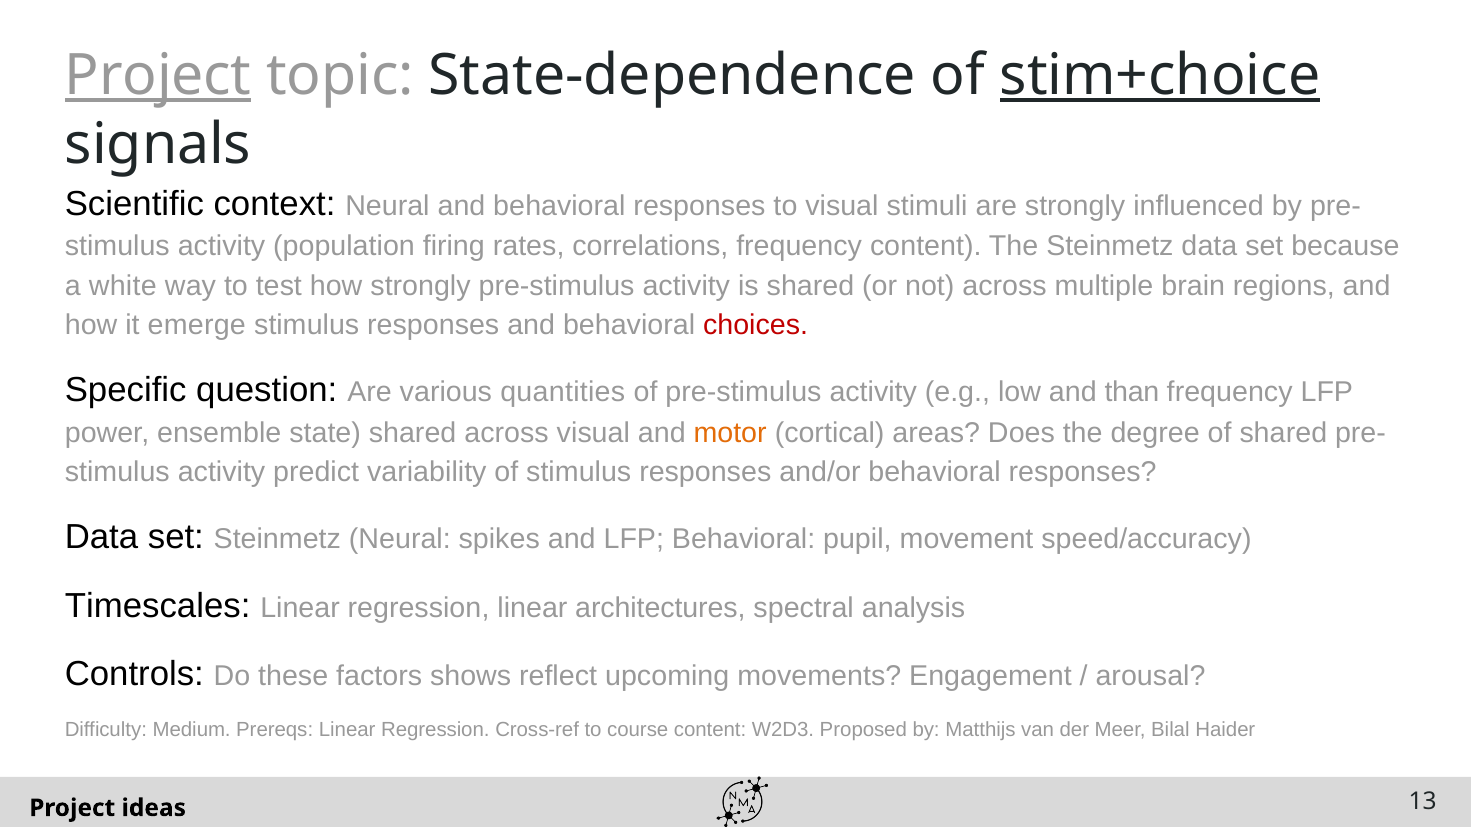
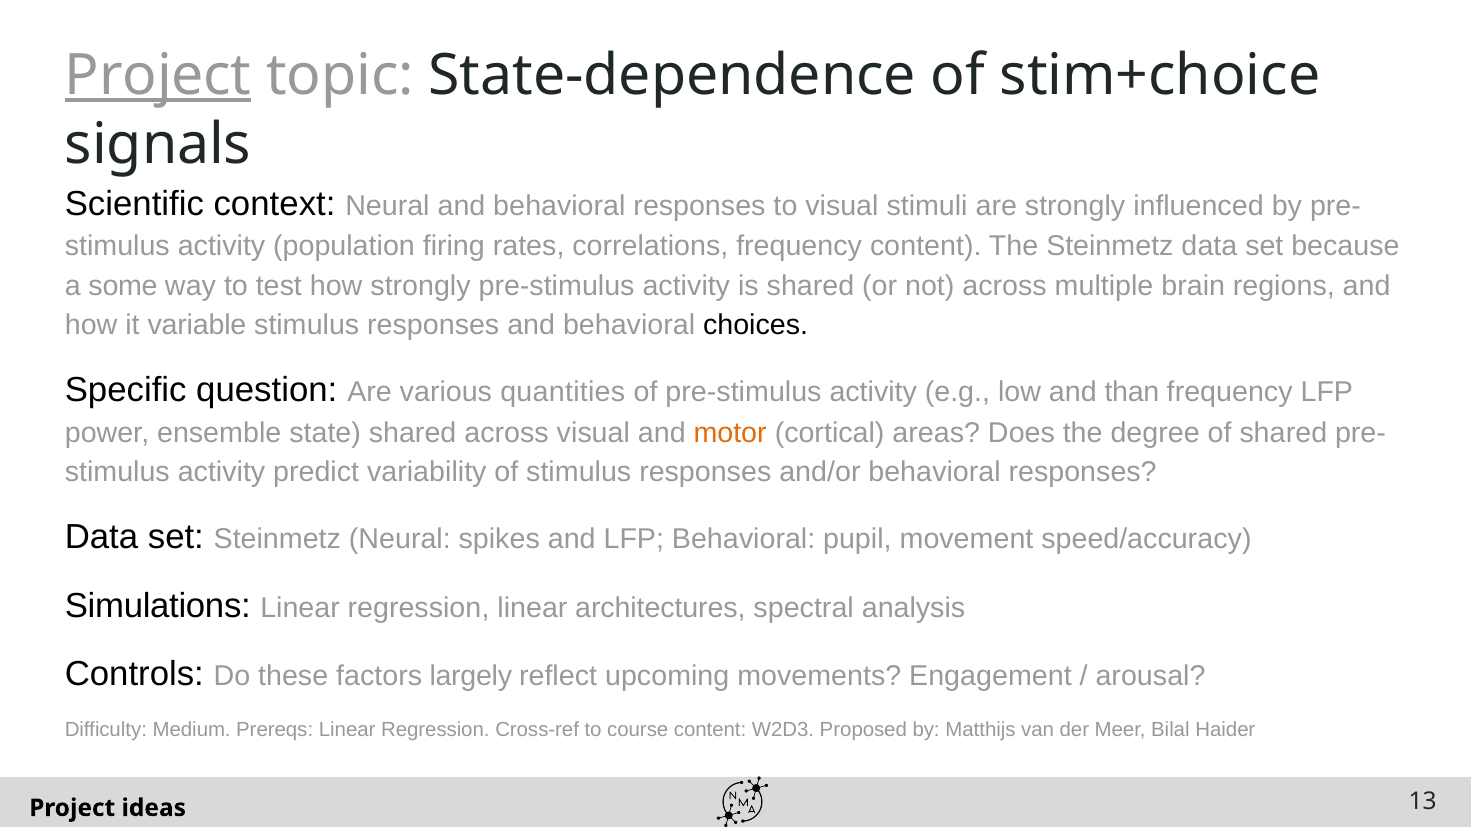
stim+choice underline: present -> none
white: white -> some
emerge: emerge -> variable
choices colour: red -> black
Timescales: Timescales -> Simulations
shows: shows -> largely
